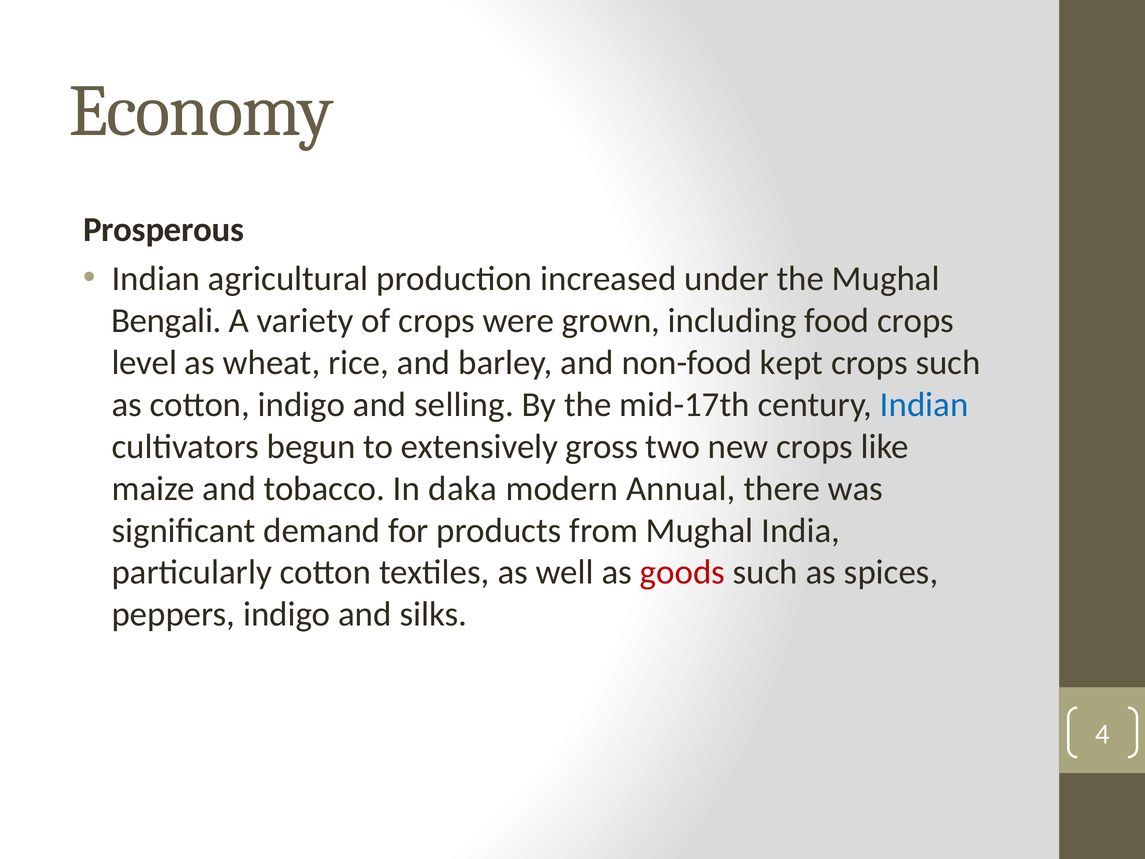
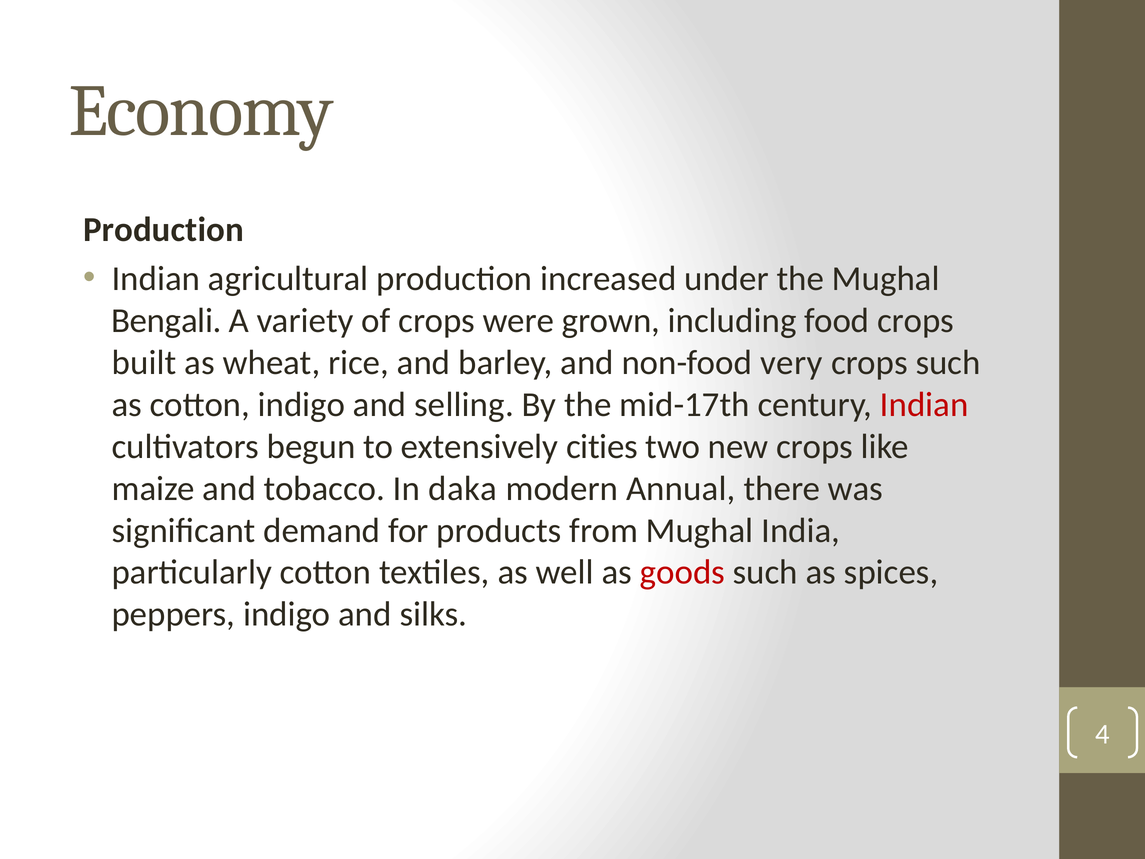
Prosperous at (164, 230): Prosperous -> Production
level: level -> built
kept: kept -> very
Indian at (924, 404) colour: blue -> red
gross: gross -> cities
